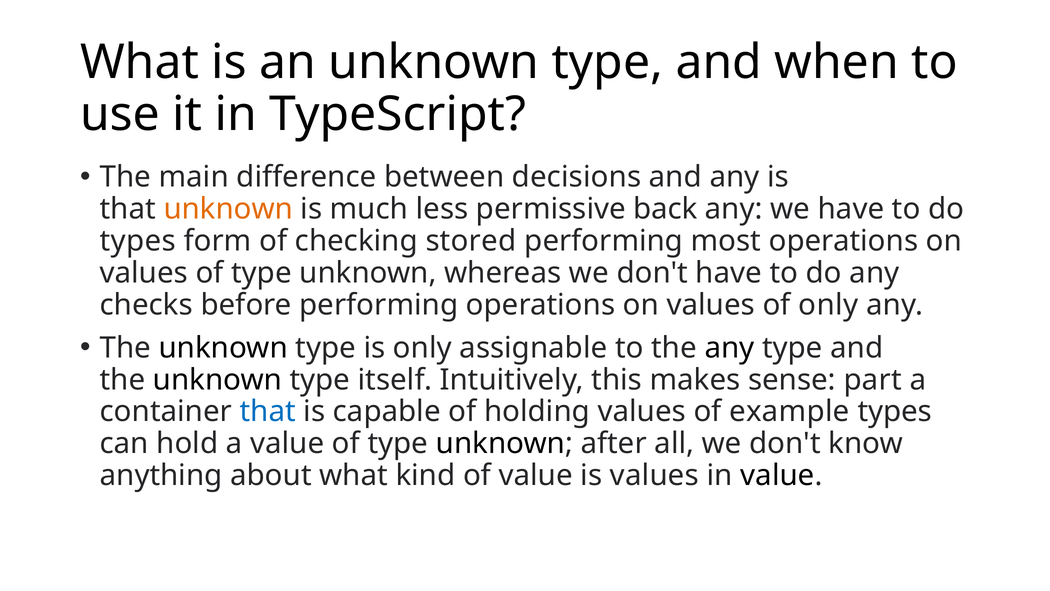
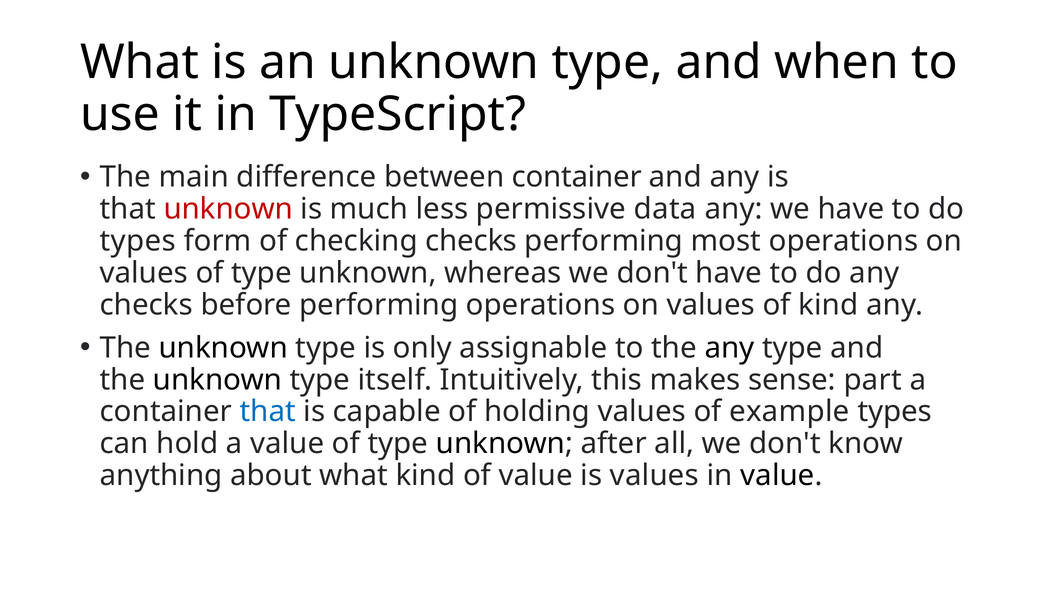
between decisions: decisions -> container
unknown at (228, 209) colour: orange -> red
back: back -> data
checking stored: stored -> checks
of only: only -> kind
